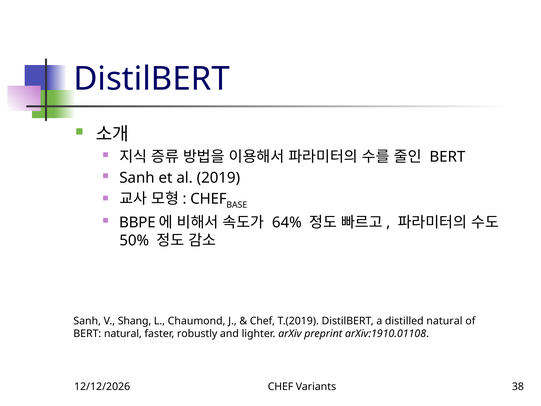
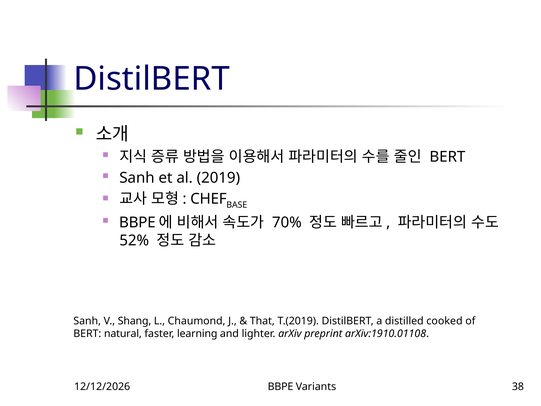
64%: 64% -> 70%
50%: 50% -> 52%
Chef at (262, 321): Chef -> That
distilled natural: natural -> cooked
robustly: robustly -> learning
CHEF at (281, 386): CHEF -> BBPE
